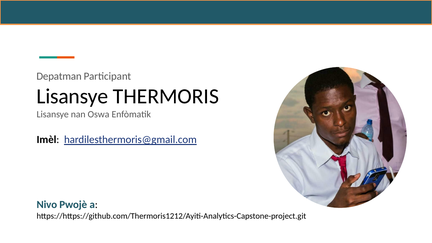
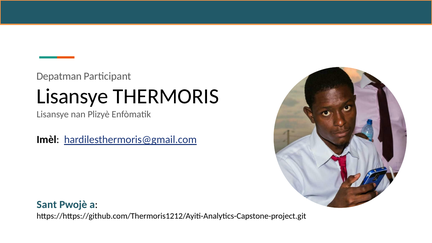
Oswa: Oswa -> Plizyè
Nivo: Nivo -> Sant
